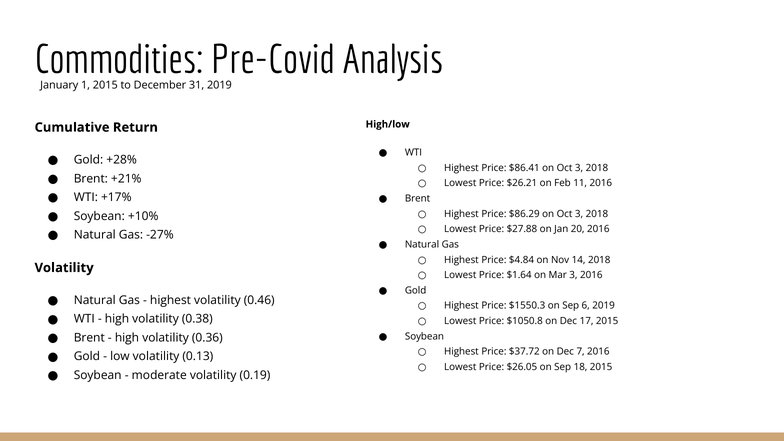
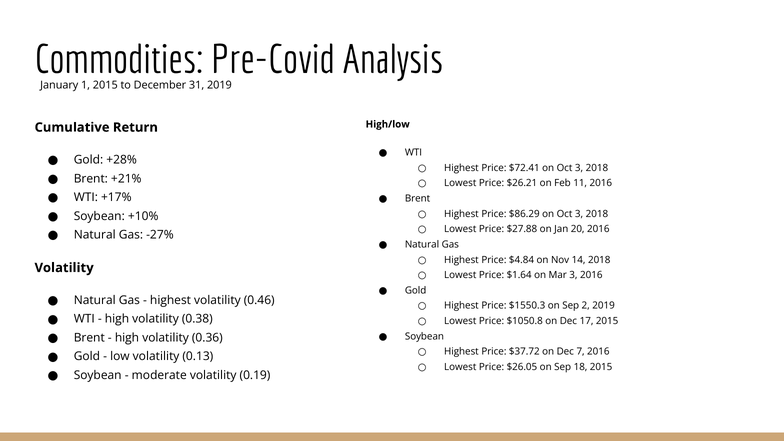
$86.41: $86.41 -> $72.41
6: 6 -> 2
